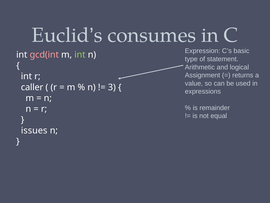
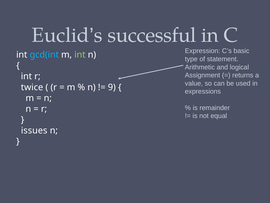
consumes: consumes -> successful
gcd(int colour: pink -> light blue
caller: caller -> twice
3: 3 -> 9
